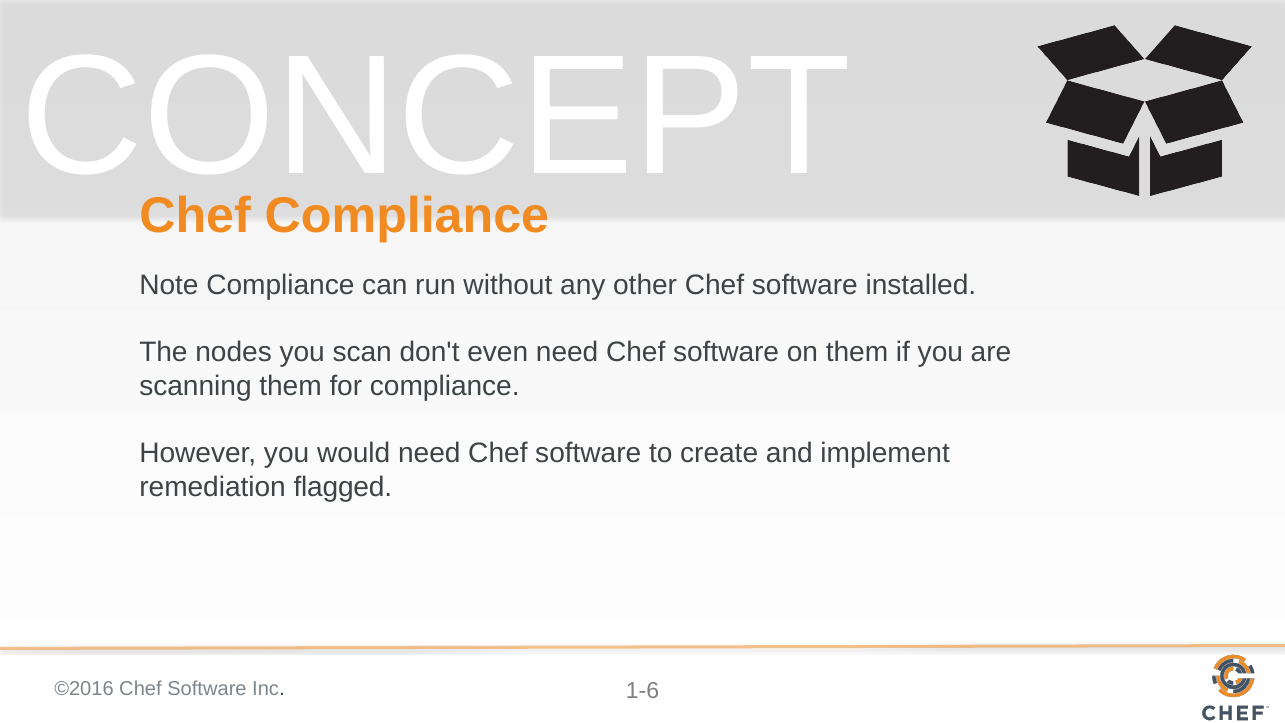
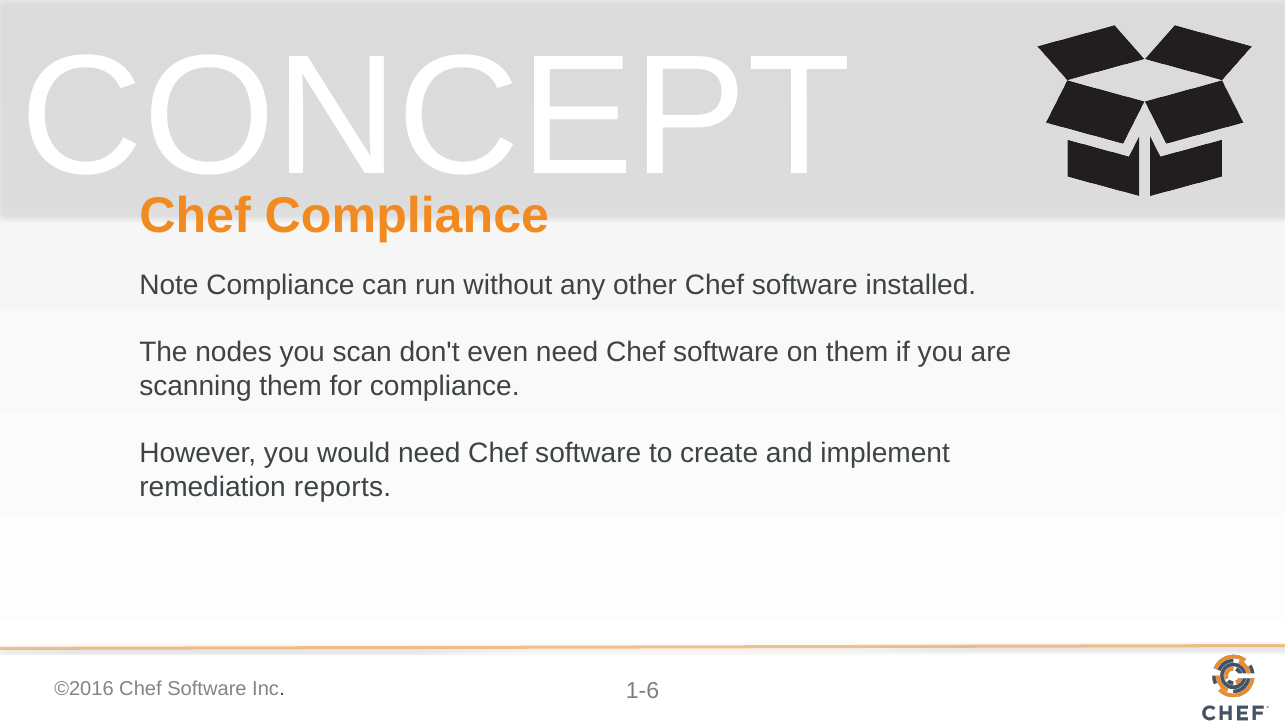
flagged: flagged -> reports
